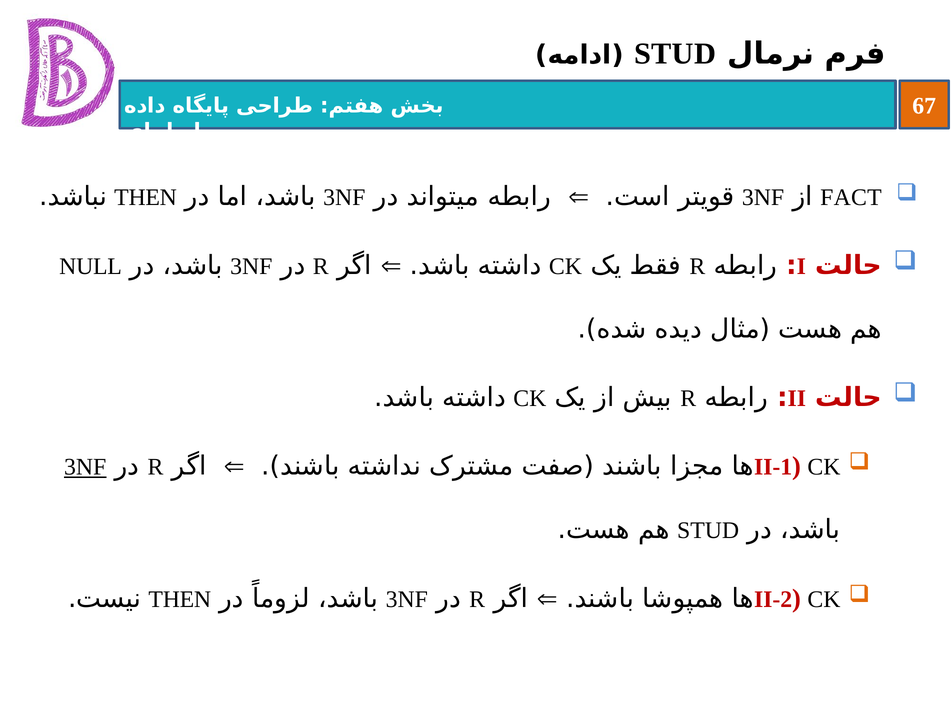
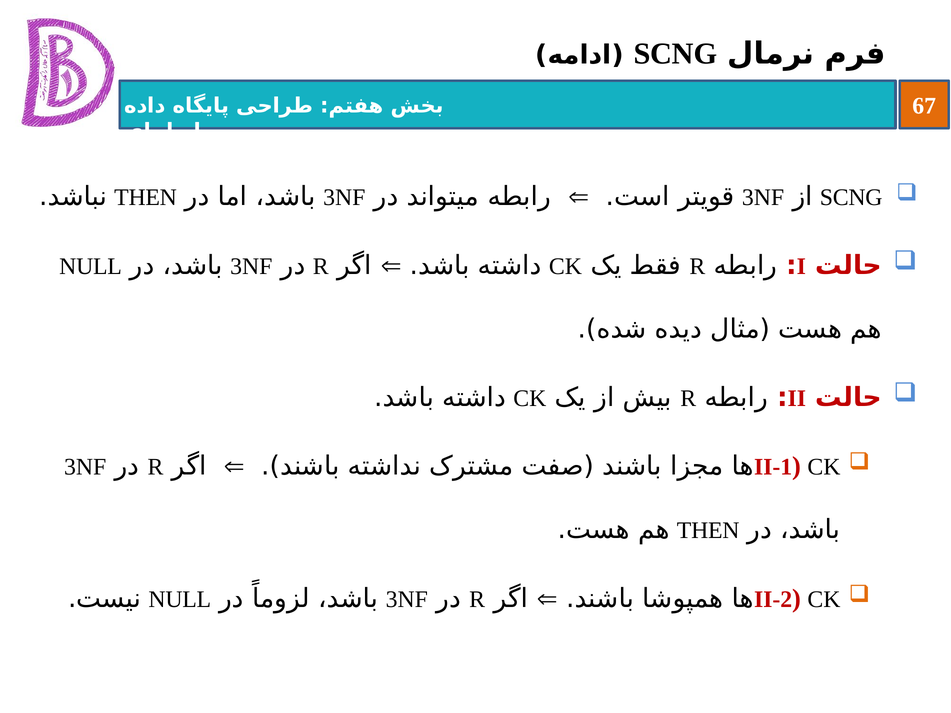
STUD at (675, 54): STUD -> SCNG
FACT at (851, 198): FACT -> SCNG
3NF at (85, 467) underline: present -> none
STUD at (708, 531): STUD -> THEN
THEN at (180, 599): THEN -> NULL
